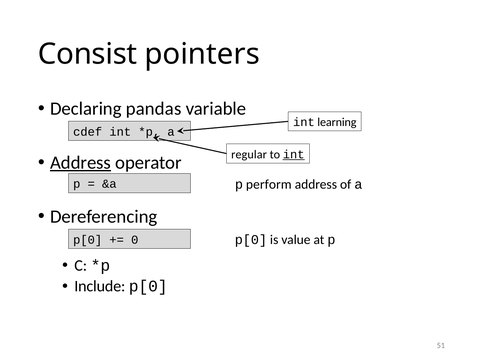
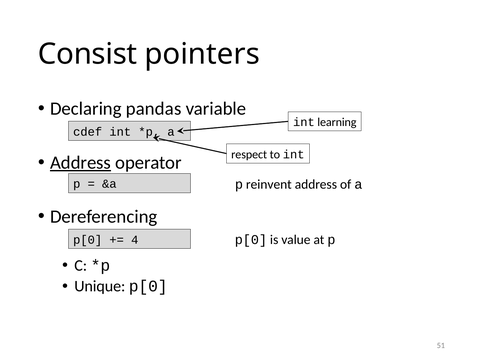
regular: regular -> respect
int at (294, 154) underline: present -> none
perform: perform -> reinvent
0: 0 -> 4
Include: Include -> Unique
